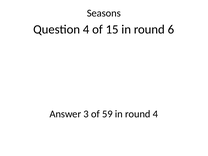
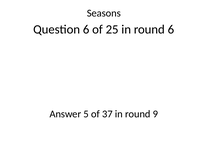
Question 4: 4 -> 6
15: 15 -> 25
3: 3 -> 5
59: 59 -> 37
round 4: 4 -> 9
